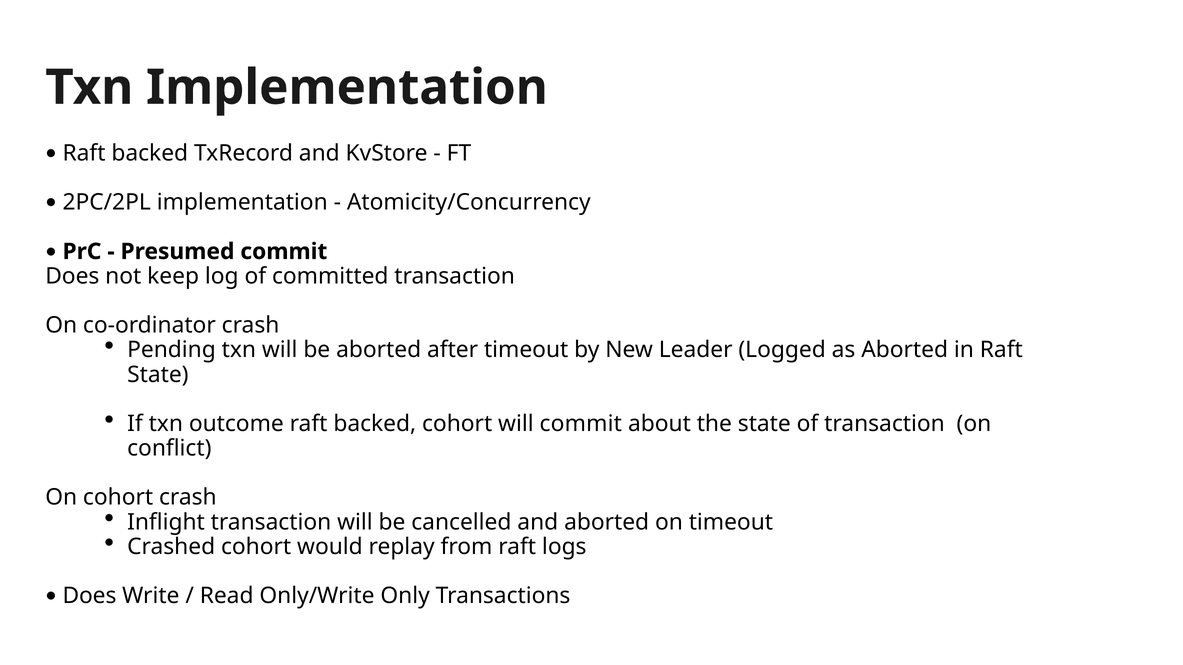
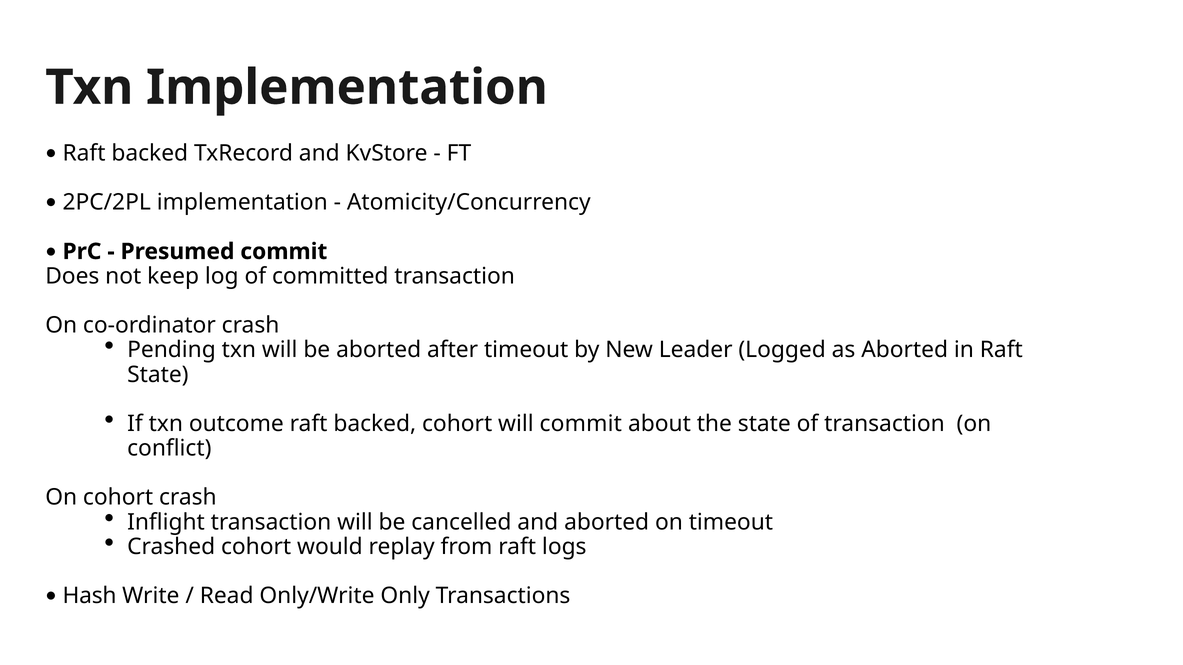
Does at (89, 596): Does -> Hash
